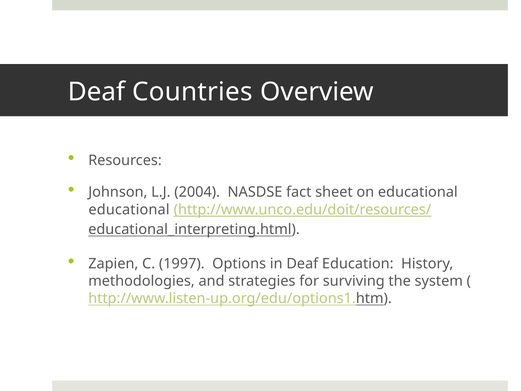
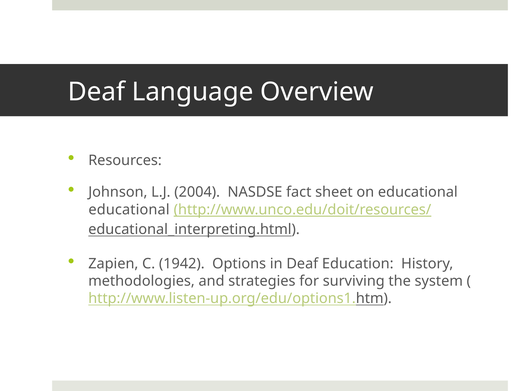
Countries: Countries -> Language
1997: 1997 -> 1942
